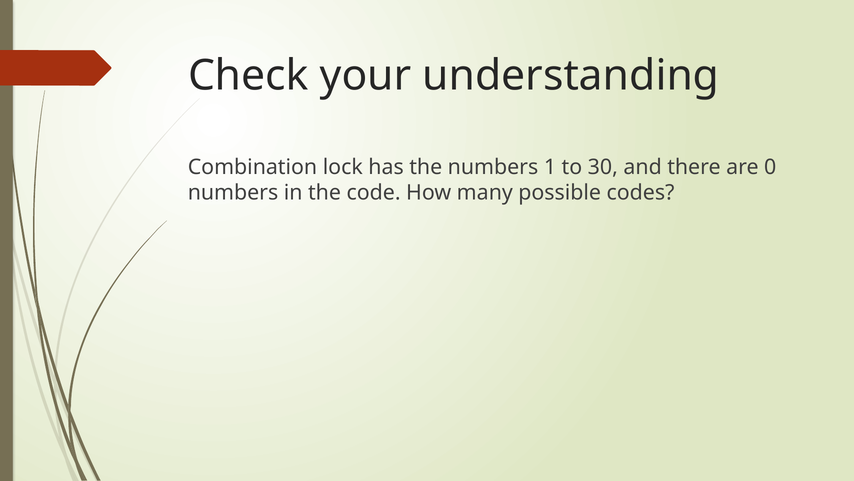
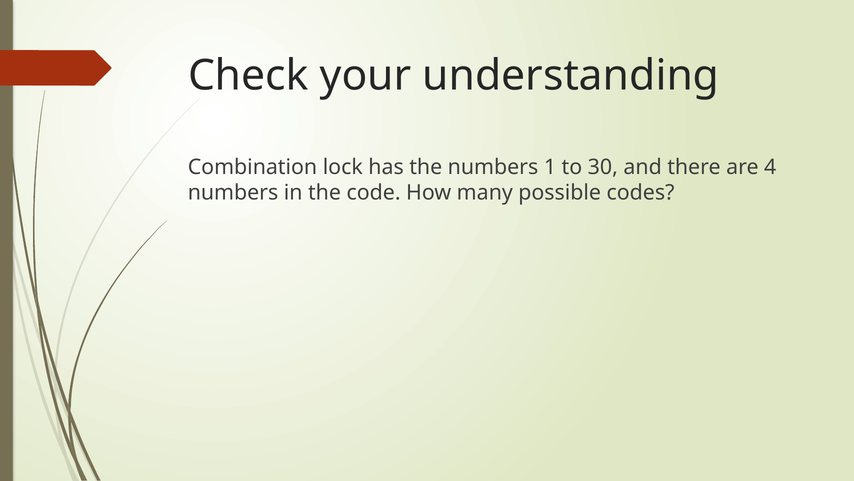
0: 0 -> 4
